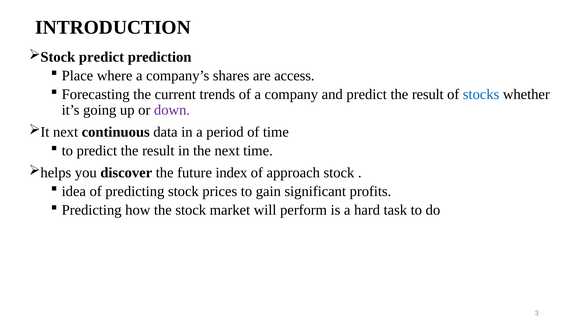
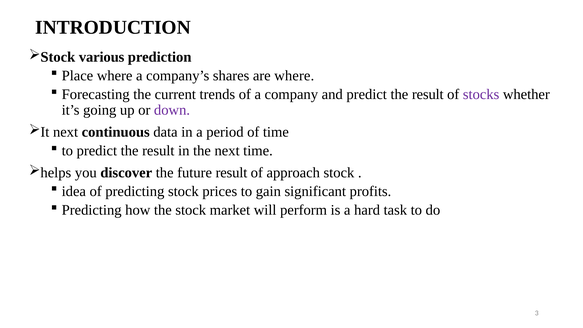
predict at (101, 57): predict -> various
are access: access -> where
stocks colour: blue -> purple
future index: index -> result
